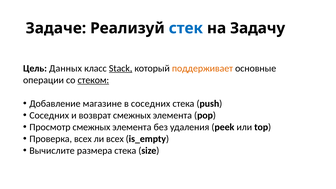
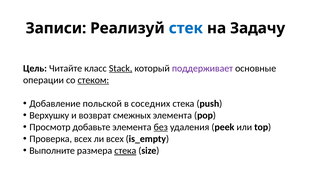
Задаче: Задаче -> Записи
Данных: Данных -> Читайте
поддерживает colour: orange -> purple
магазине: магазине -> польской
Соседних at (49, 115): Соседних -> Верхушку
Просмотр смежных: смежных -> добавьте
без underline: none -> present
Вычислите: Вычислите -> Выполните
стека at (125, 151) underline: none -> present
